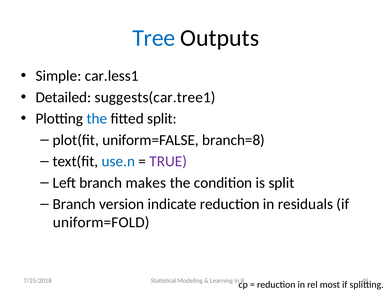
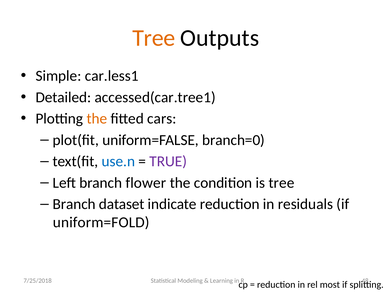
Tree at (154, 38) colour: blue -> orange
suggests(car.tree1: suggests(car.tree1 -> accessed(car.tree1
the at (97, 119) colour: blue -> orange
fitted split: split -> cars
branch=8: branch=8 -> branch=0
makes: makes -> flower
is split: split -> tree
version: version -> dataset
